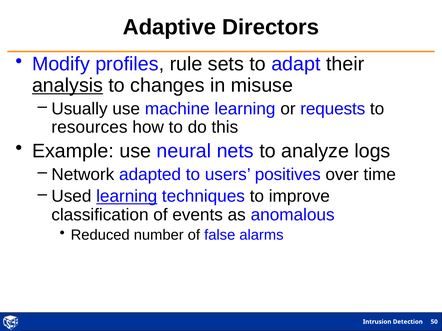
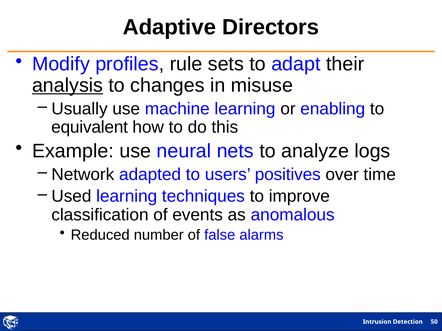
requests: requests -> enabling
resources: resources -> equivalent
learning at (127, 197) underline: present -> none
